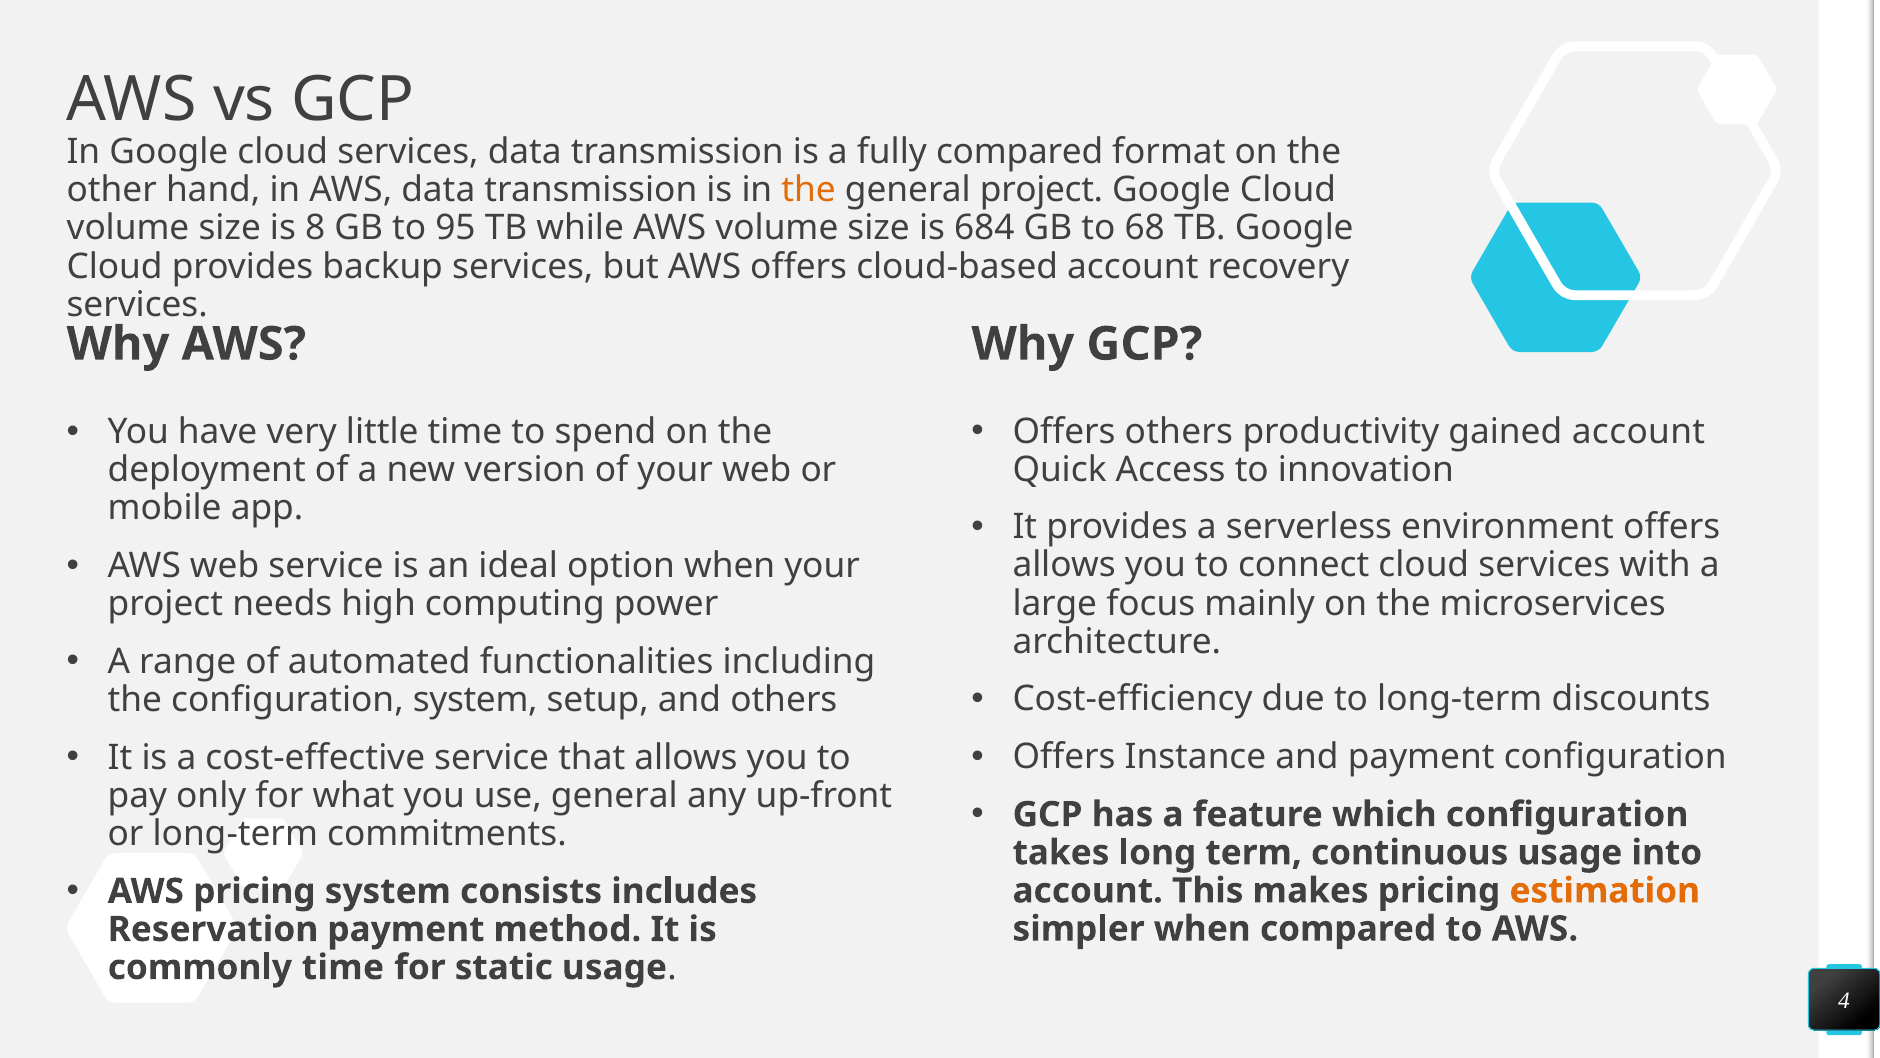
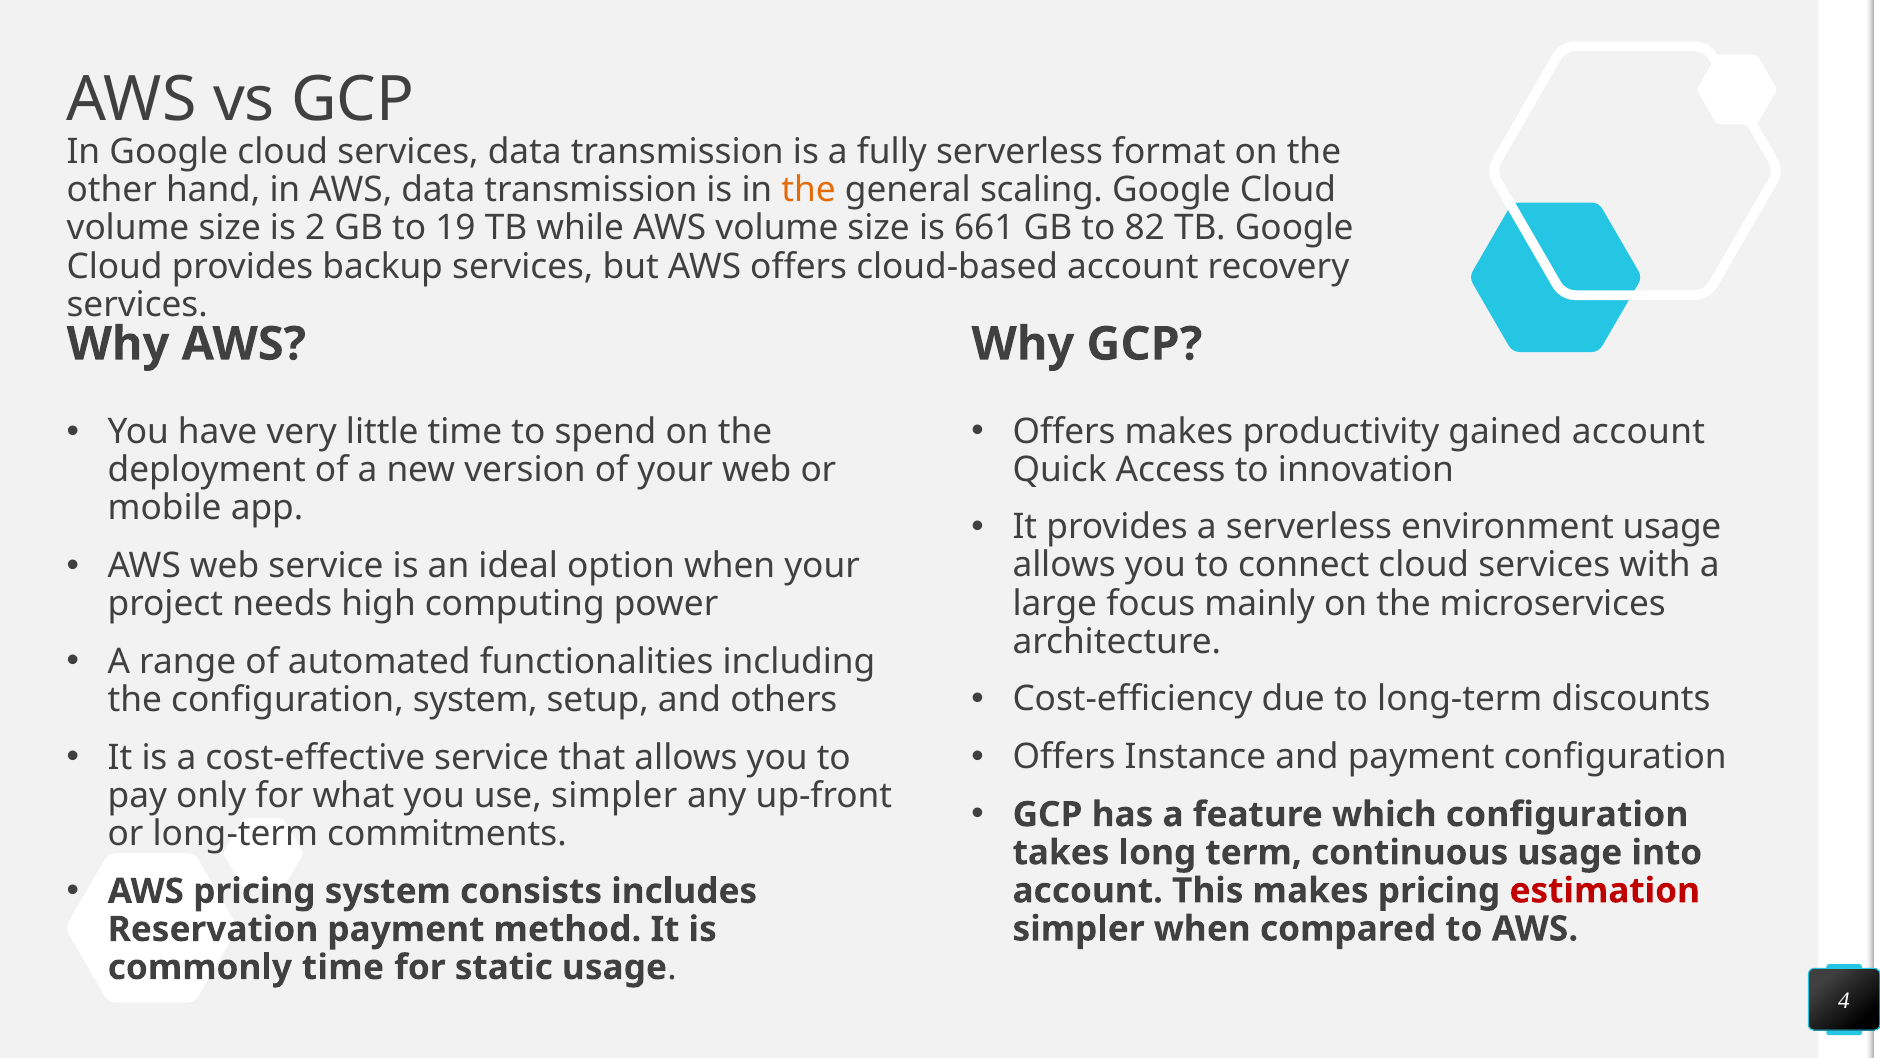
fully compared: compared -> serverless
general project: project -> scaling
8: 8 -> 2
95: 95 -> 19
684: 684 -> 661
68: 68 -> 82
Offers others: others -> makes
environment offers: offers -> usage
use general: general -> simpler
estimation colour: orange -> red
